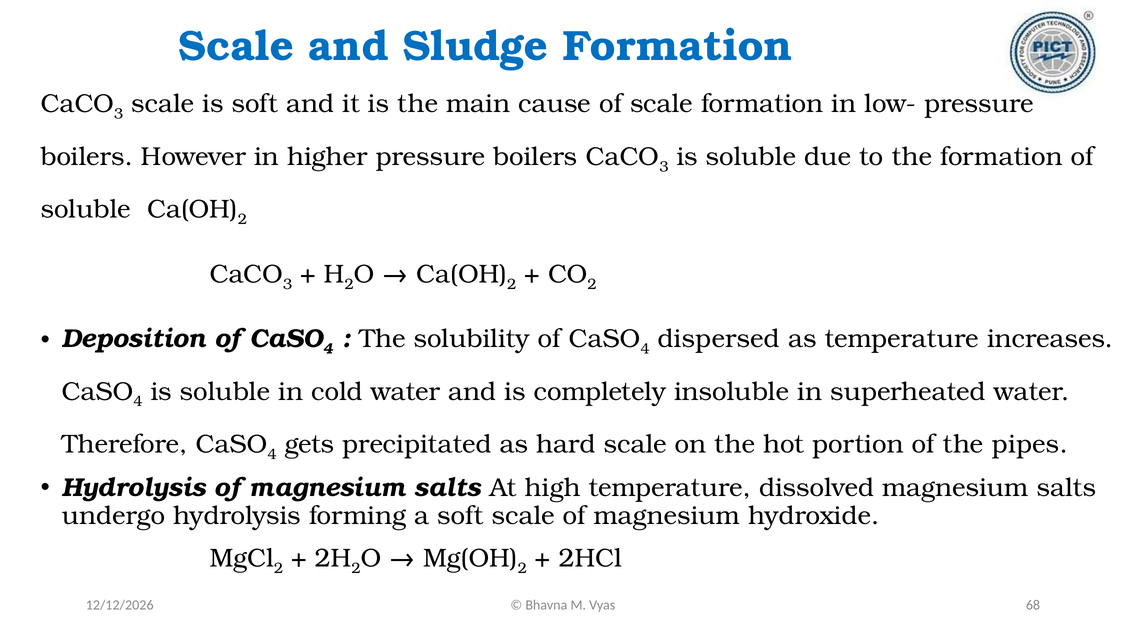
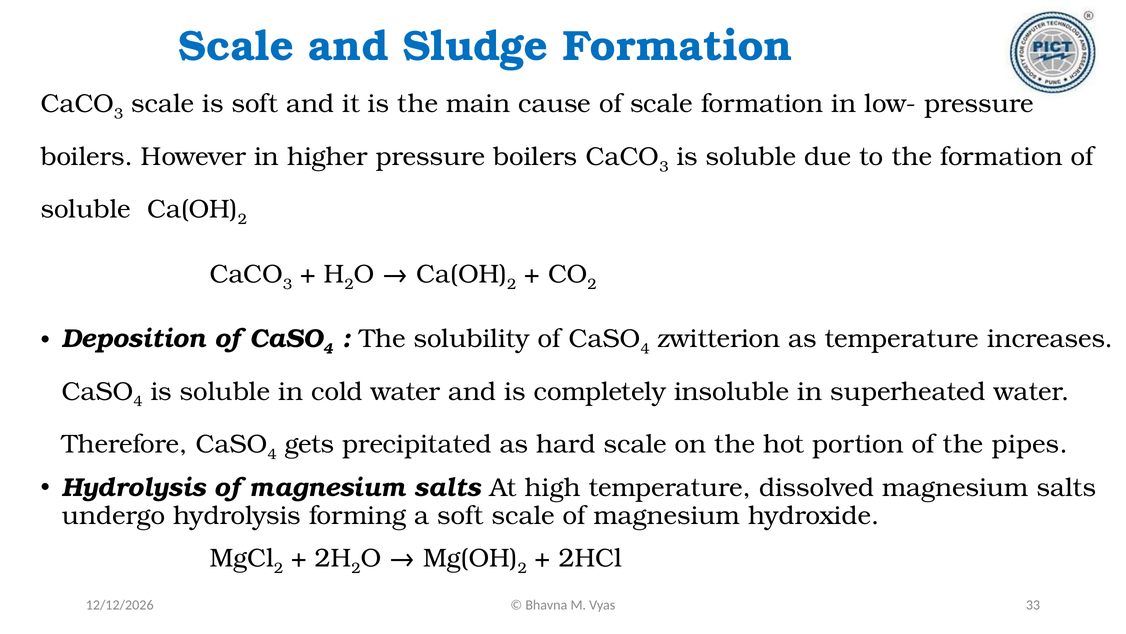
dispersed: dispersed -> zwitterion
68: 68 -> 33
